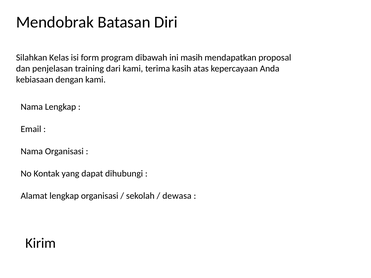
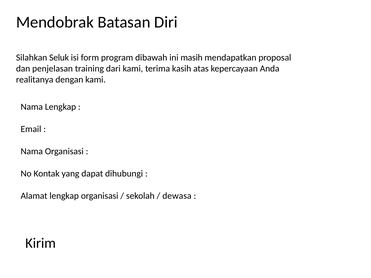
Kelas: Kelas -> Seluk
kebiasaan: kebiasaan -> realitanya
